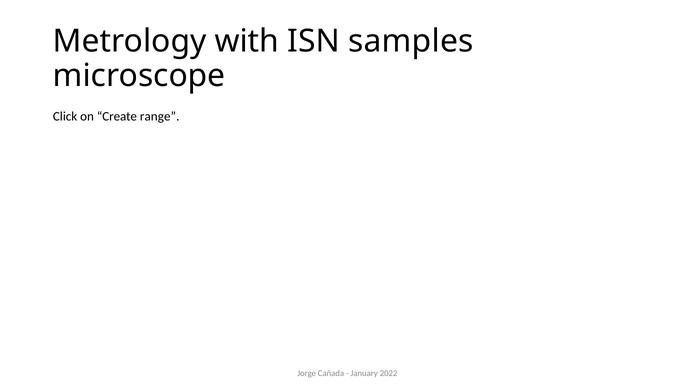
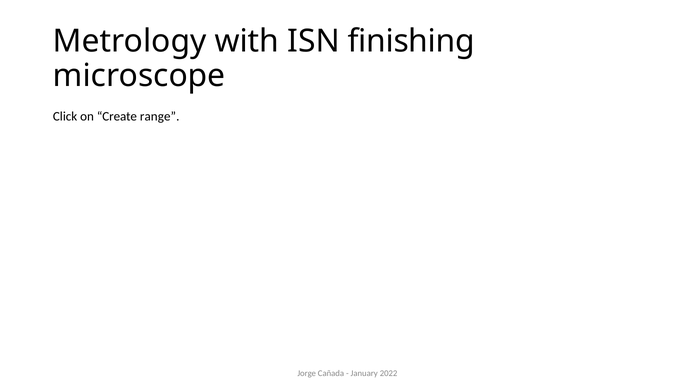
samples: samples -> finishing
